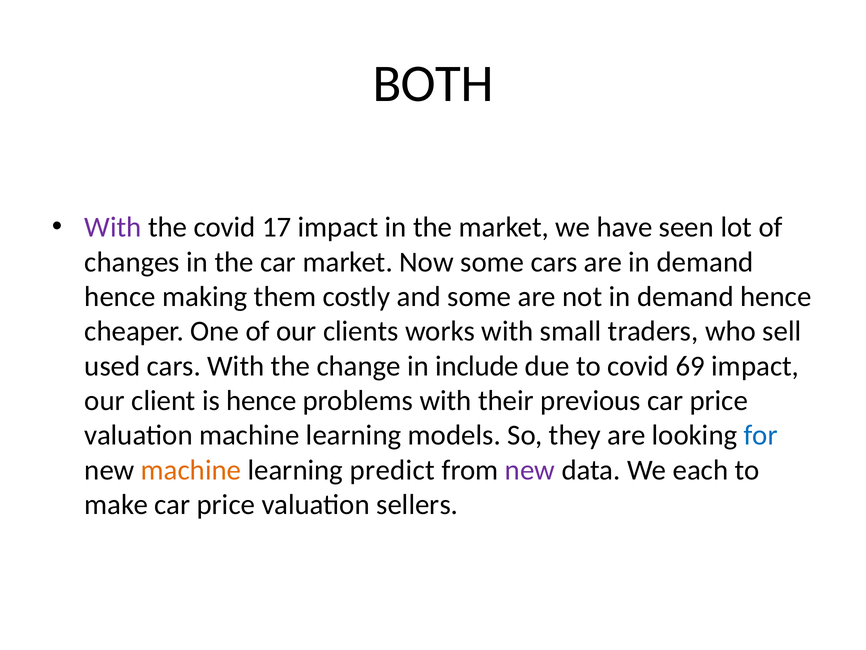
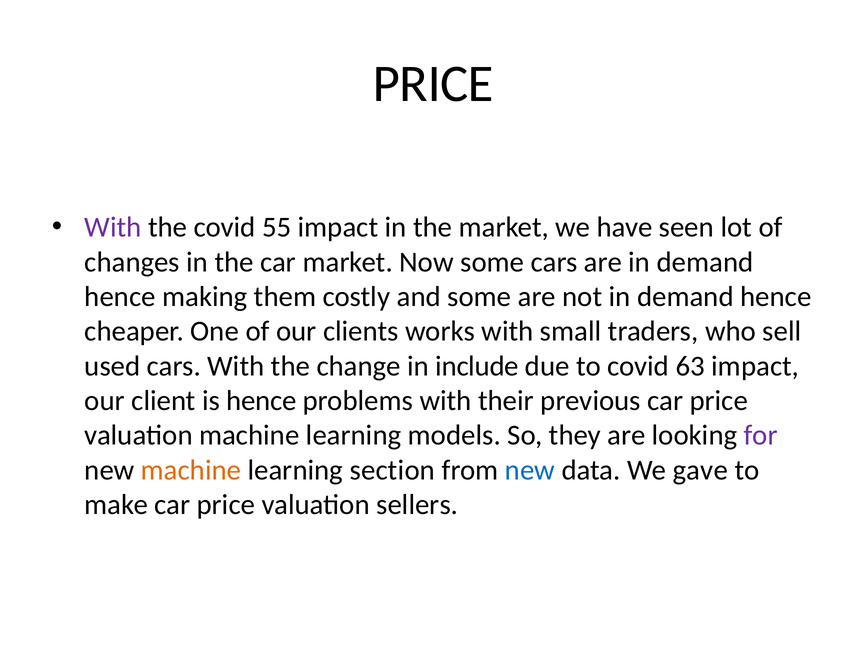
BOTH at (433, 84): BOTH -> PRICE
17: 17 -> 55
69: 69 -> 63
for colour: blue -> purple
predict: predict -> section
new at (530, 470) colour: purple -> blue
each: each -> gave
